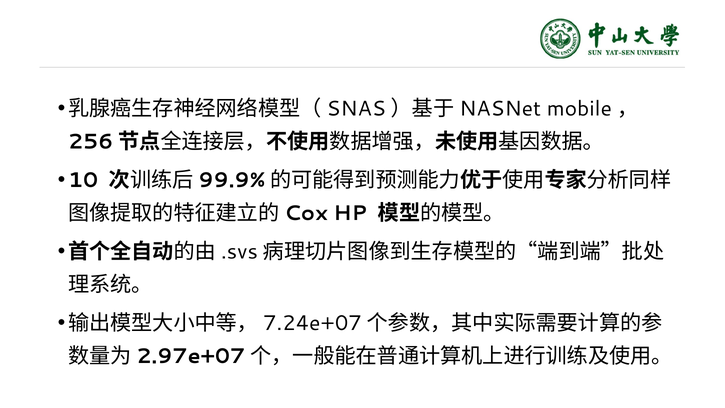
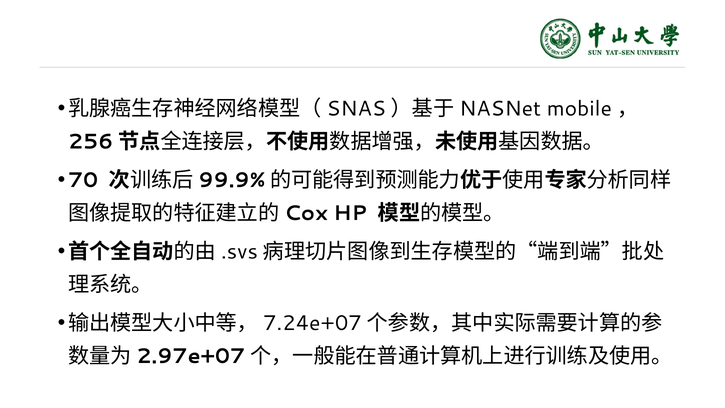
10: 10 -> 70
